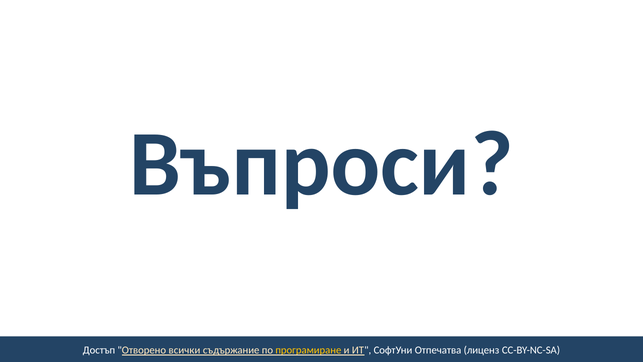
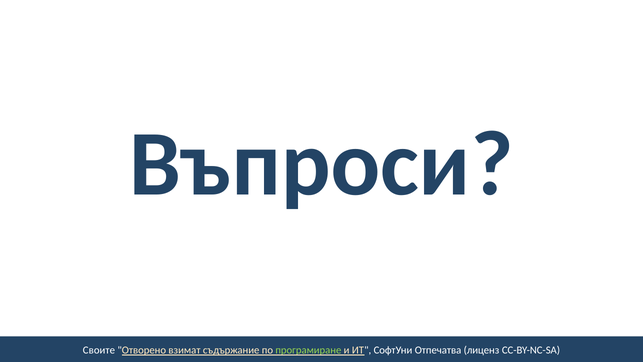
Достъп: Достъп -> Своите
всички: всички -> взимат
програмиране colour: yellow -> light green
